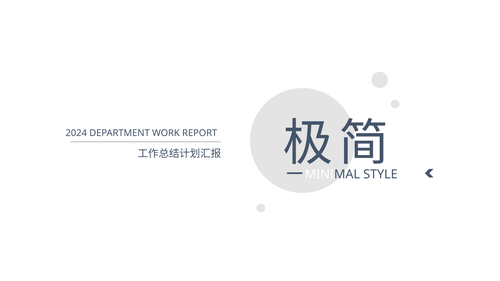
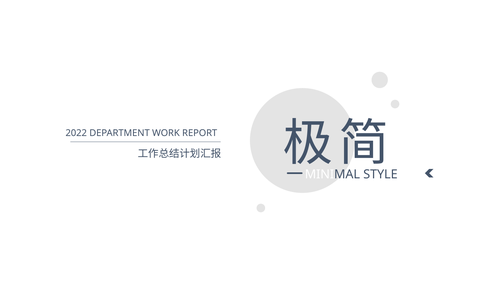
2024: 2024 -> 2022
